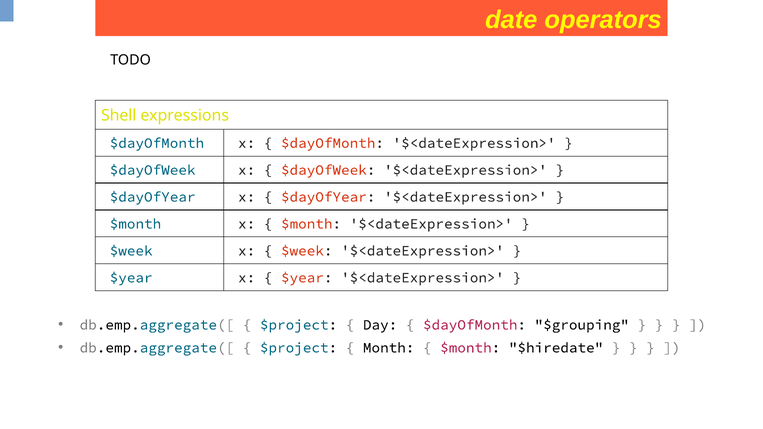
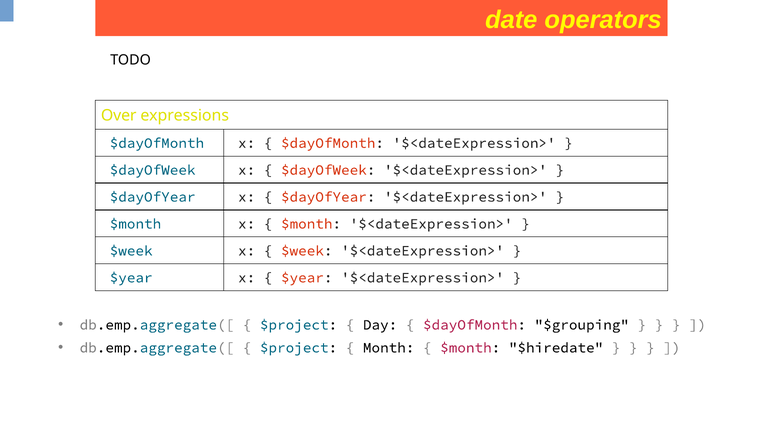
Shell: Shell -> Over
